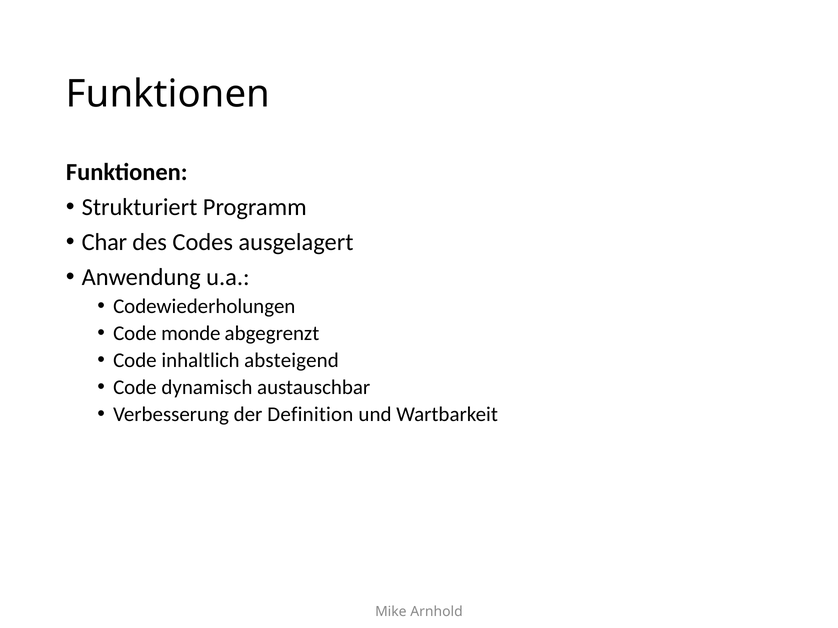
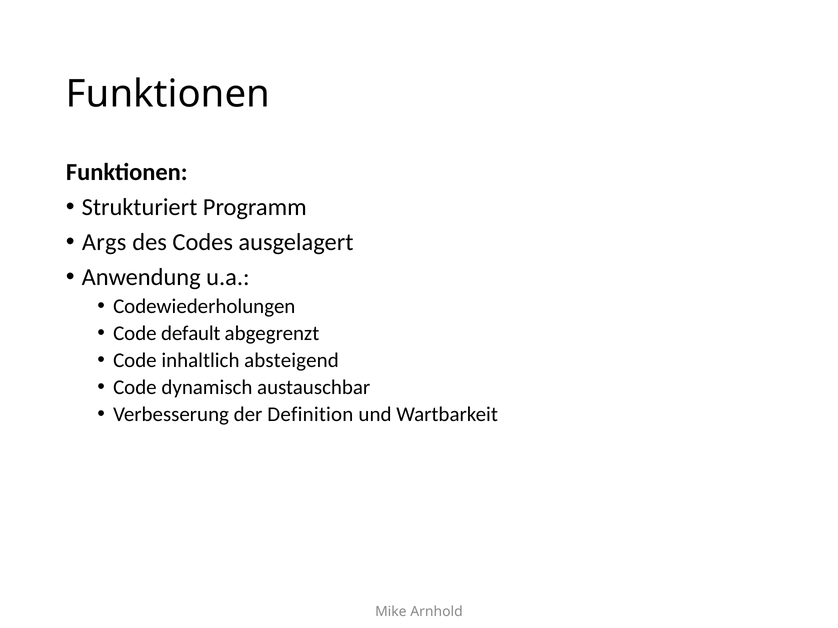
Char: Char -> Args
monde: monde -> default
